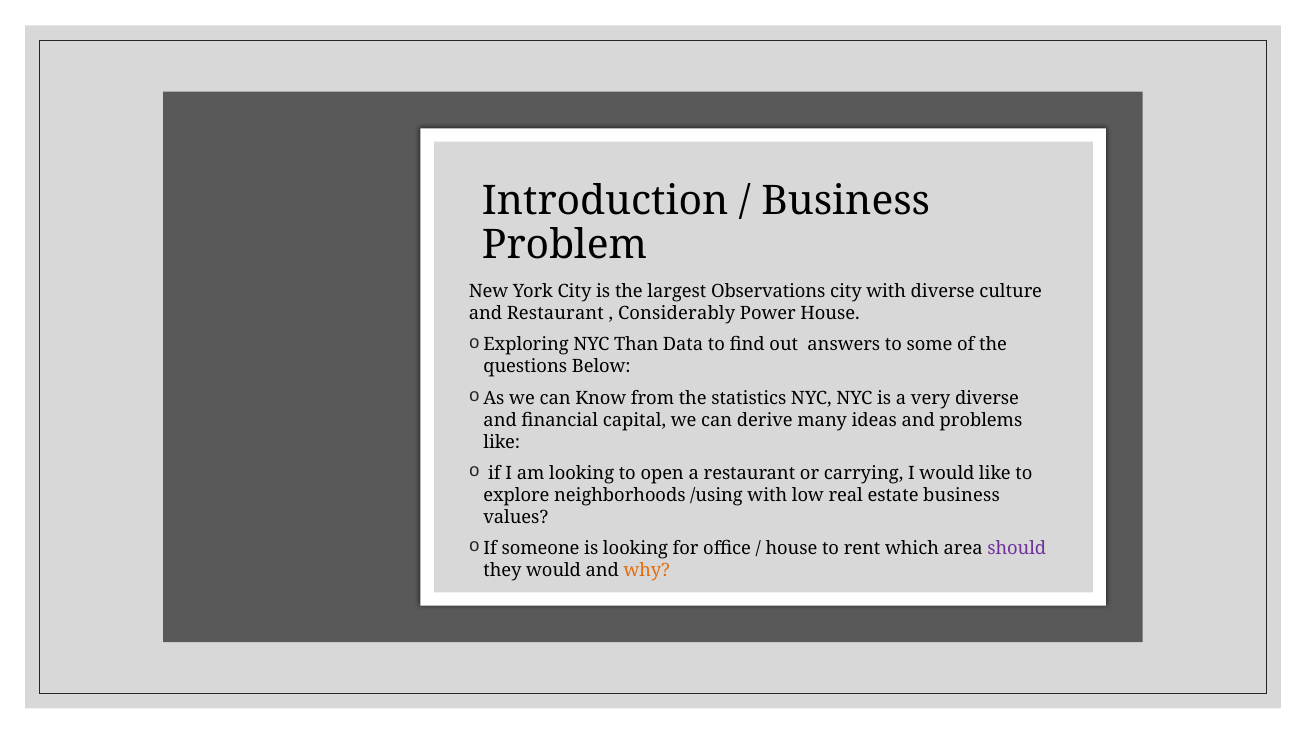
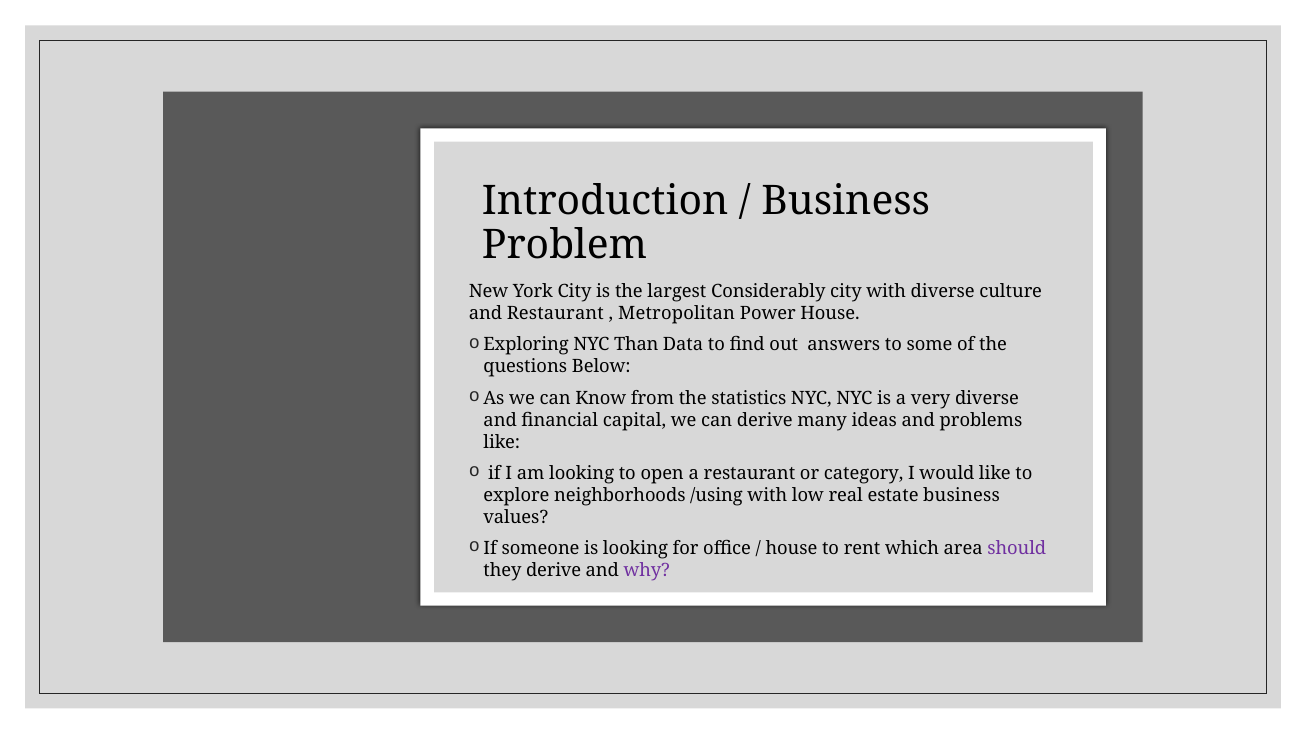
Observations: Observations -> Considerably
Considerably: Considerably -> Metropolitan
carrying: carrying -> category
they would: would -> derive
why colour: orange -> purple
